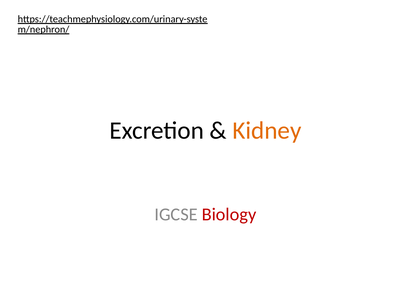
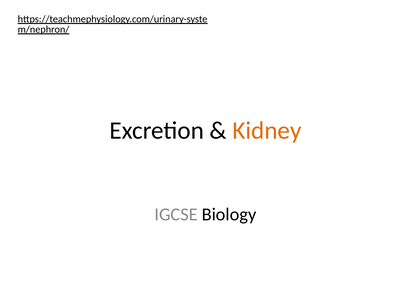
Biology colour: red -> black
